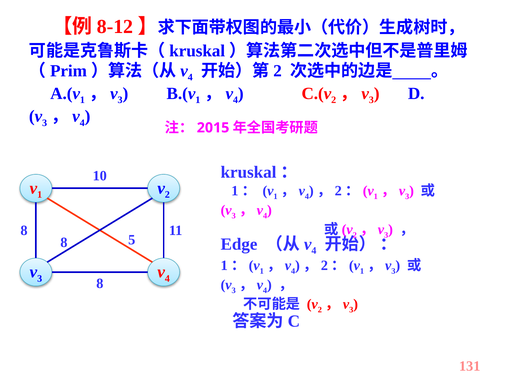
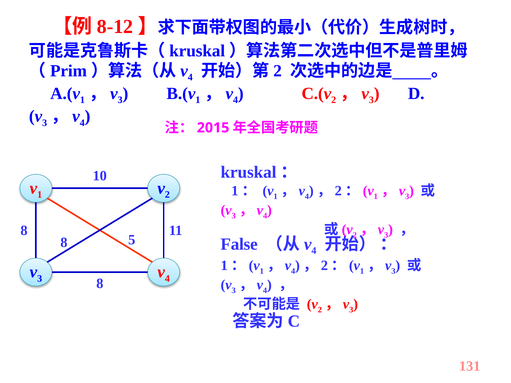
Edge: Edge -> False
